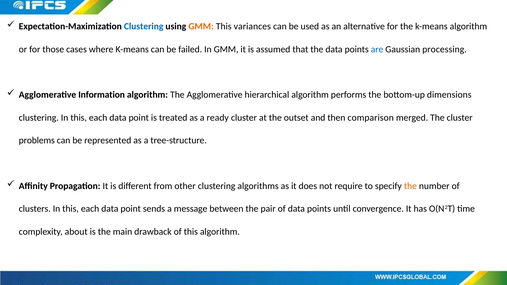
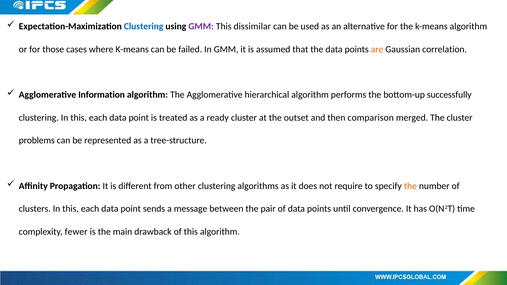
GMM at (201, 26) colour: orange -> purple
variances: variances -> dissimilar
are colour: blue -> orange
processing: processing -> correlation
dimensions: dimensions -> successfully
about: about -> fewer
